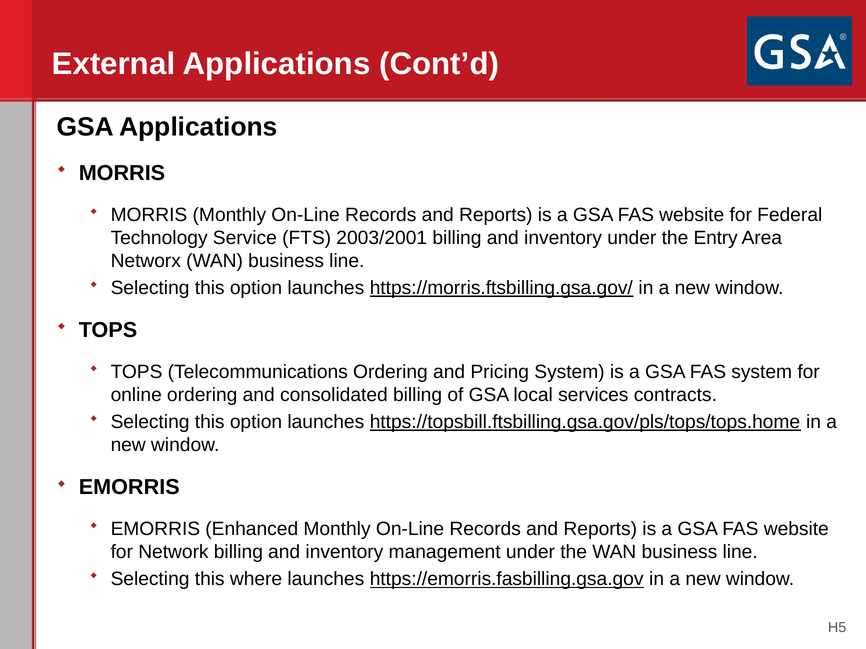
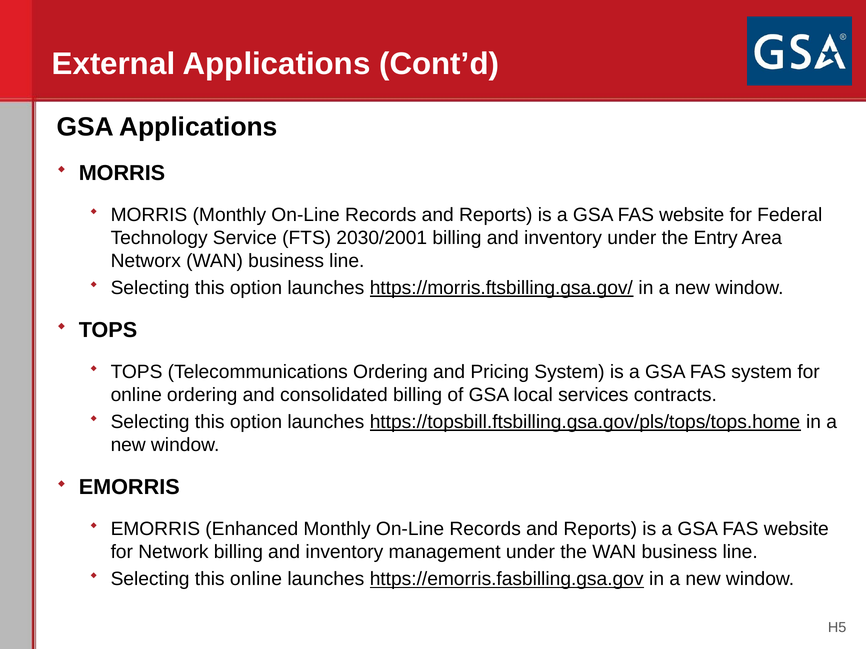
2003/2001: 2003/2001 -> 2030/2001
this where: where -> online
